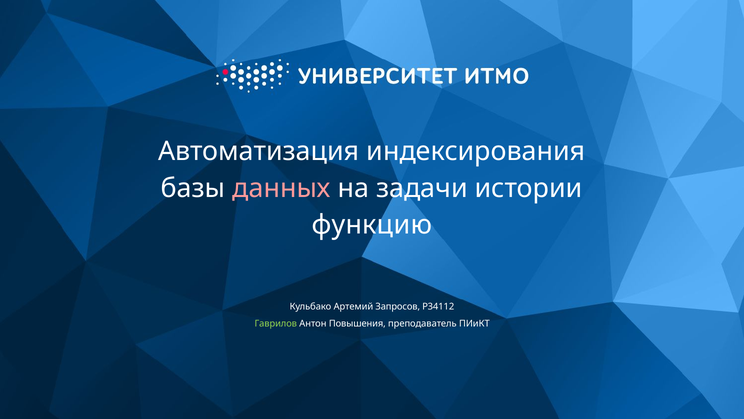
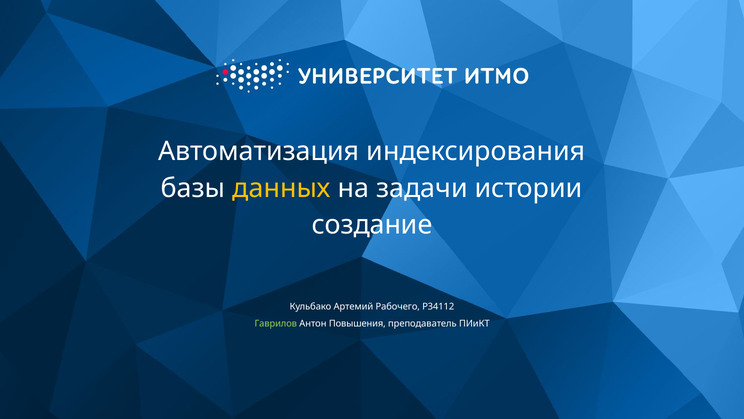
данных colour: pink -> yellow
функцию: функцию -> создание
Запросов: Запросов -> Рабочего
